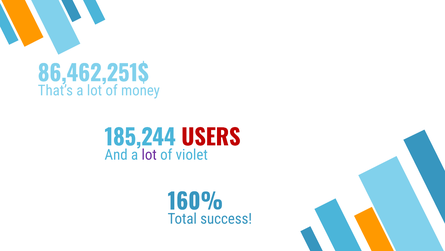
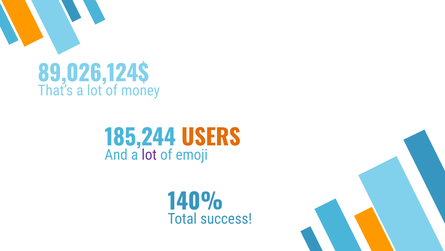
86,462,251$: 86,462,251$ -> 89,026,124$
USERS colour: red -> orange
violet: violet -> emoji
160%: 160% -> 140%
